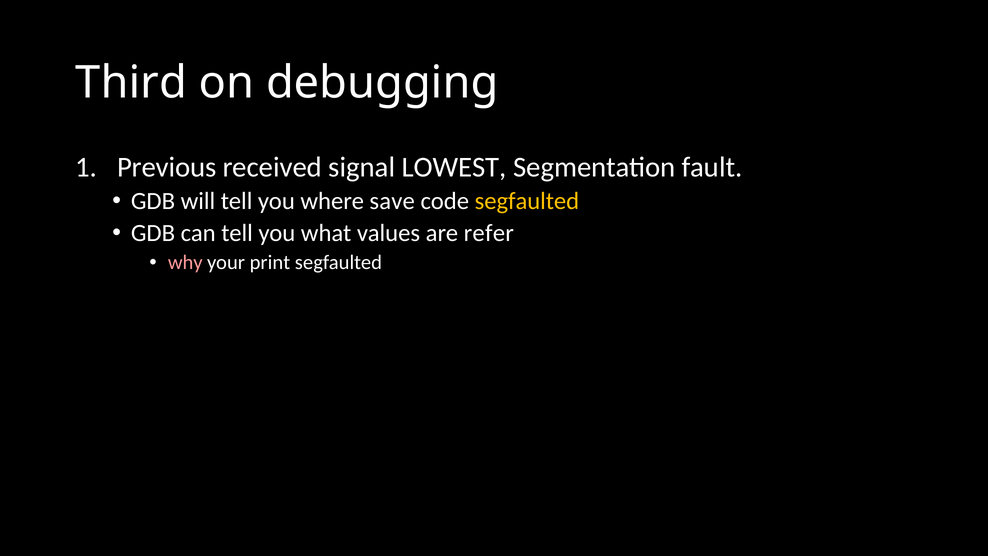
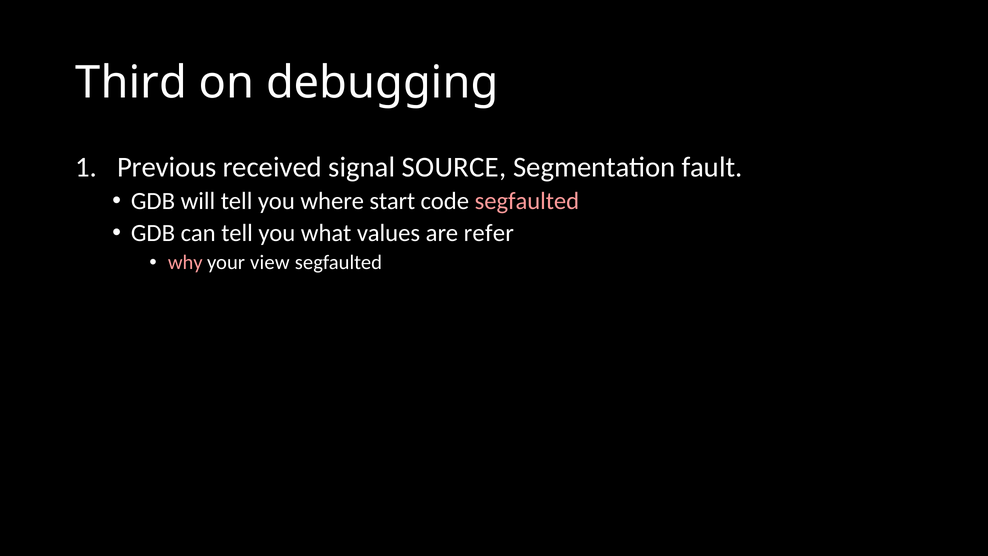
LOWEST: LOWEST -> SOURCE
save: save -> start
segfaulted at (527, 201) colour: yellow -> pink
print: print -> view
